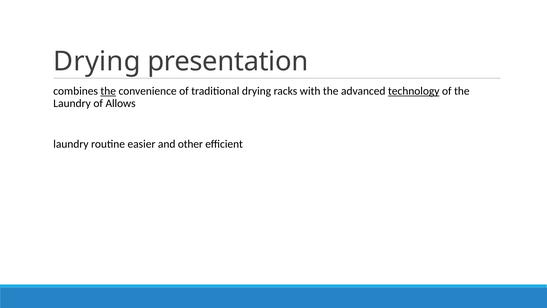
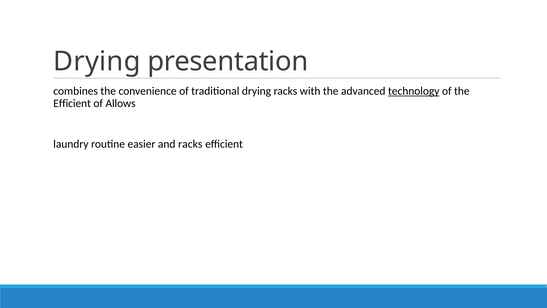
the at (108, 91) underline: present -> none
Laundry at (72, 103): Laundry -> Efficient
and other: other -> racks
